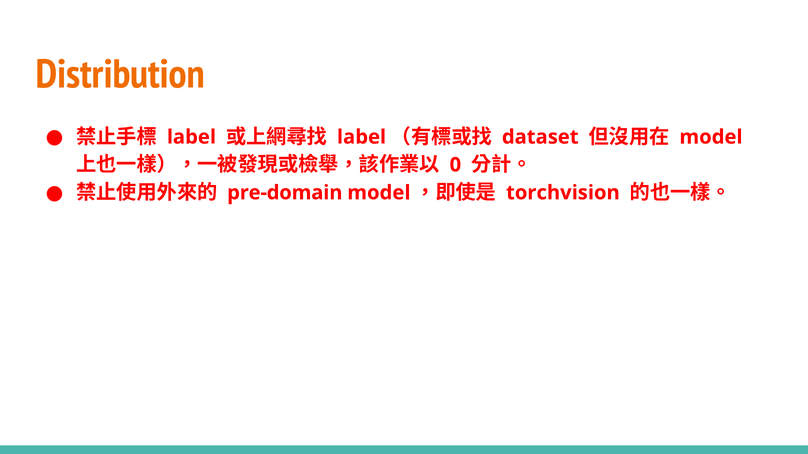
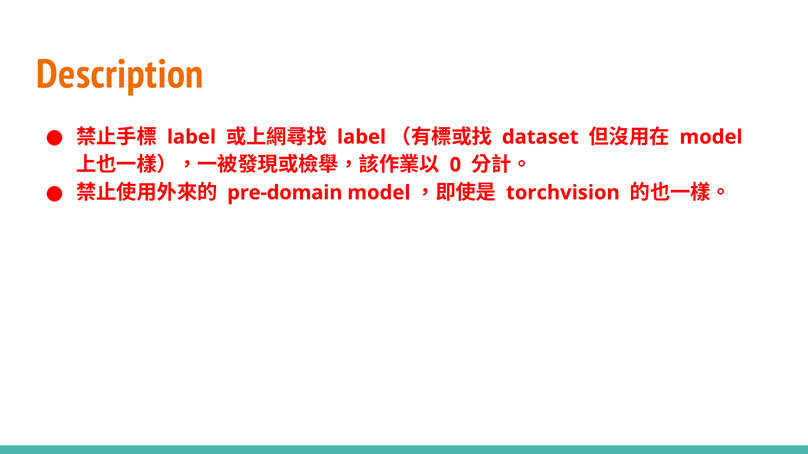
Distribution: Distribution -> Description
